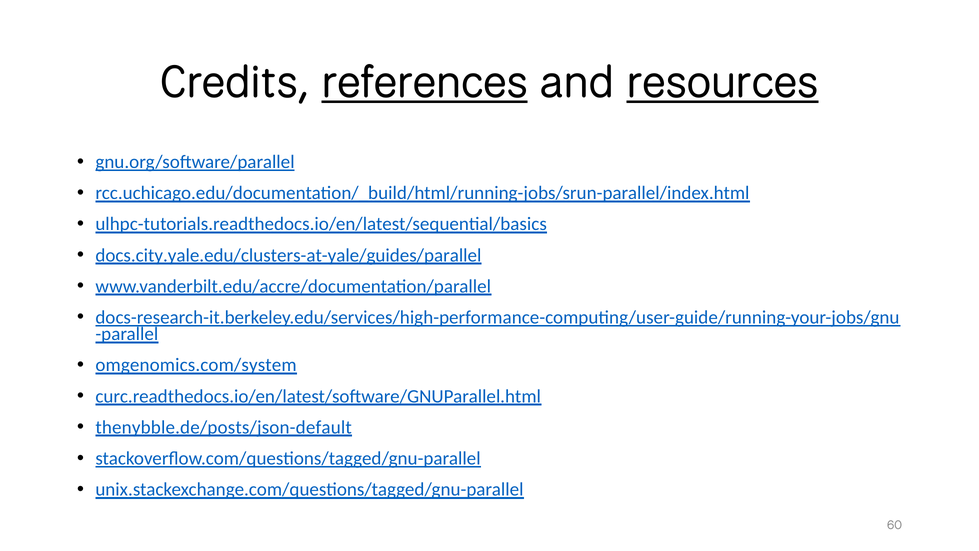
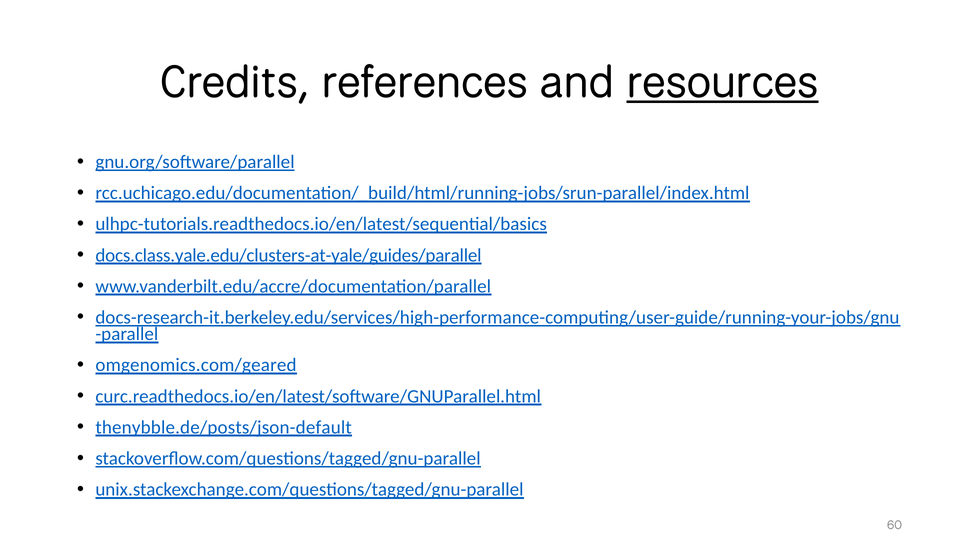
references underline: present -> none
docs.city.yale.edu/clusters-at-yale/guides/parallel: docs.city.yale.edu/clusters-at-yale/guides/parallel -> docs.class.yale.edu/clusters-at-yale/guides/parallel
omgenomics.com/system: omgenomics.com/system -> omgenomics.com/geared
